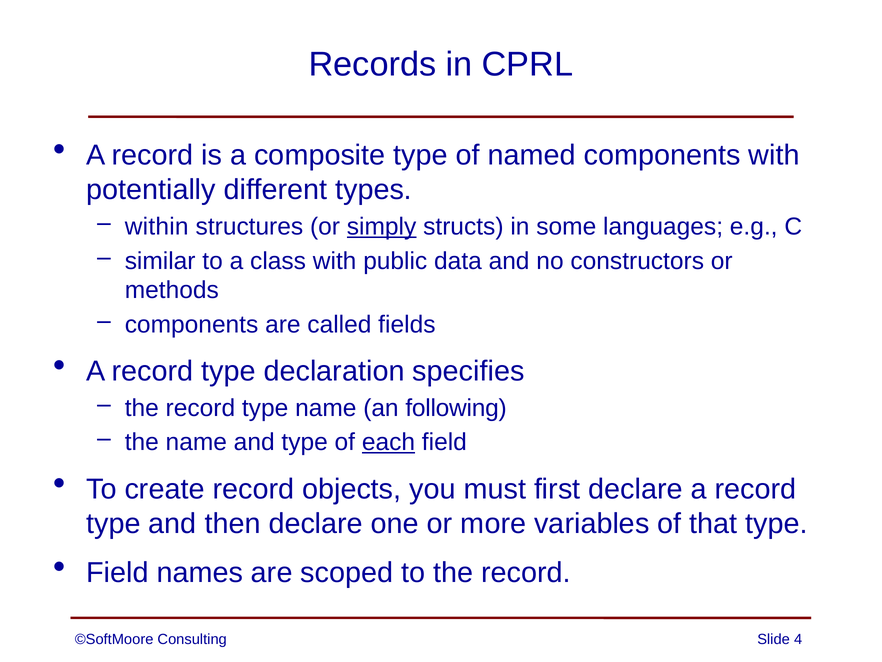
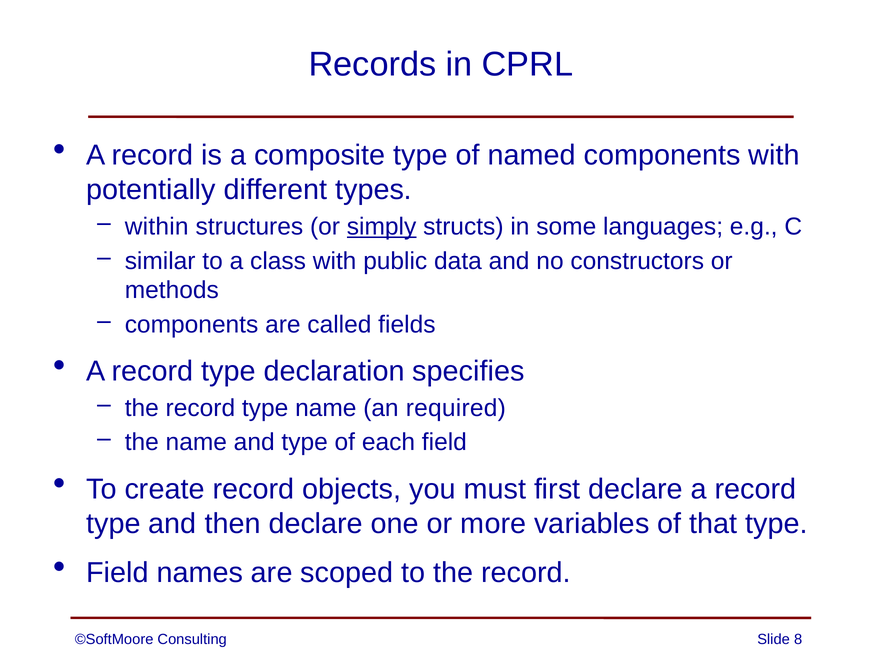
following: following -> required
each underline: present -> none
4: 4 -> 8
